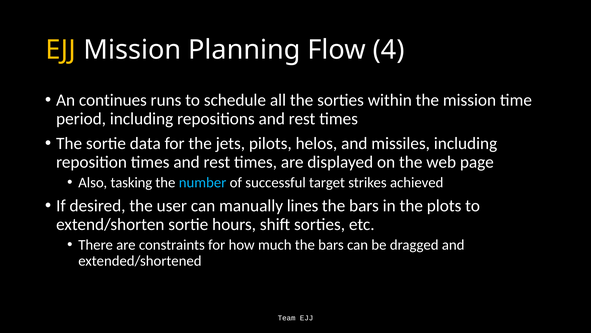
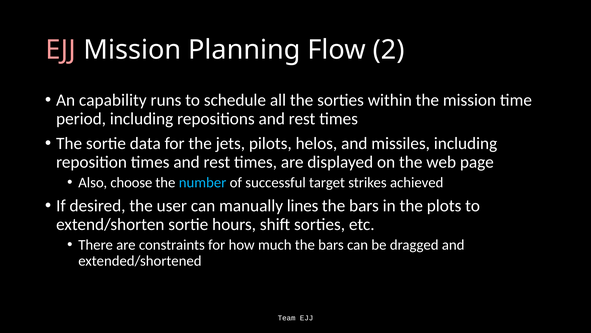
EJJ at (61, 50) colour: yellow -> pink
4: 4 -> 2
continues: continues -> capability
tasking: tasking -> choose
